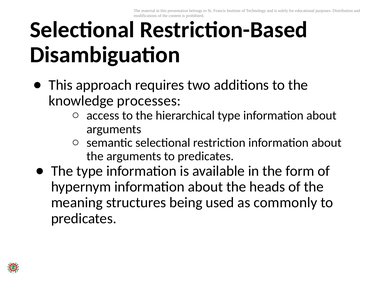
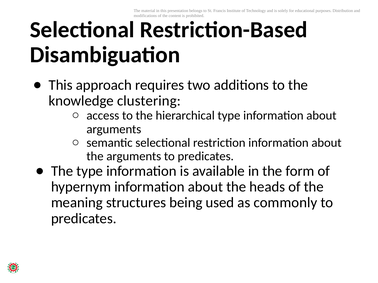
processes: processes -> clustering
